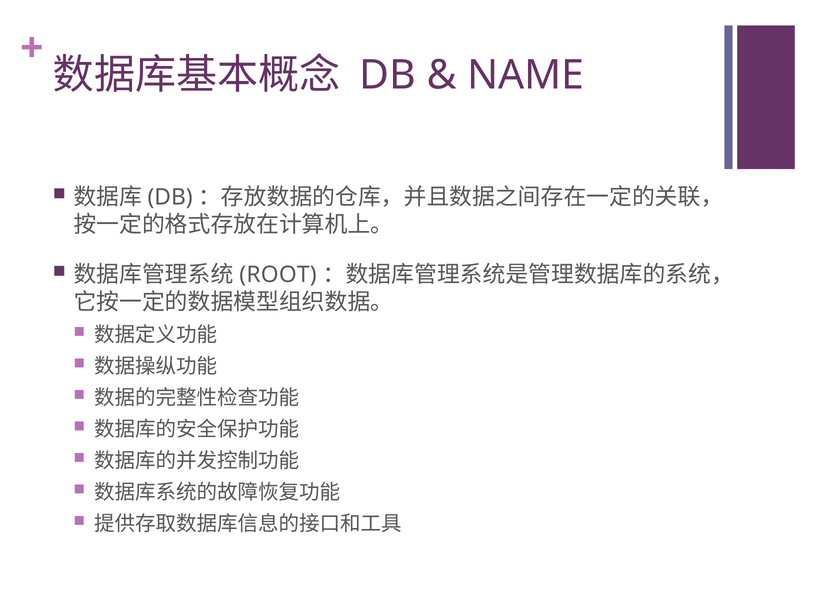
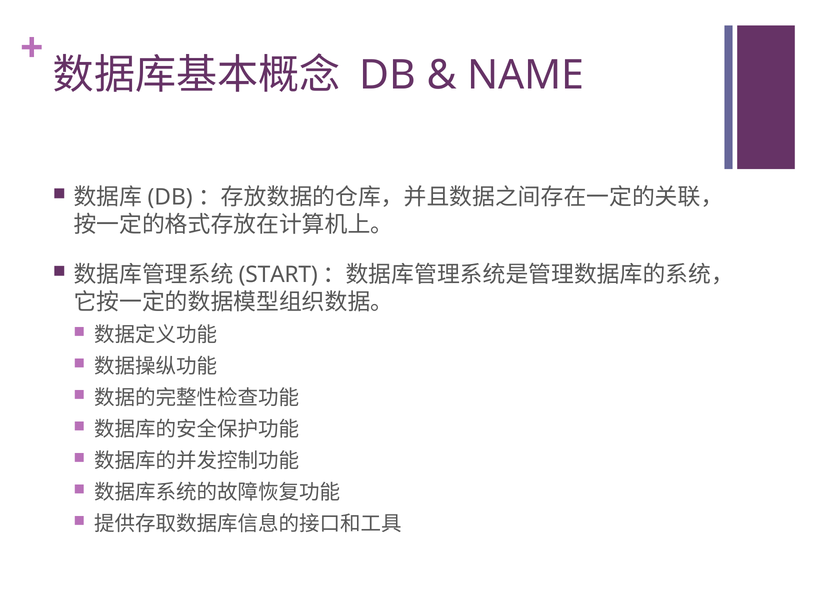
ROOT: ROOT -> START
